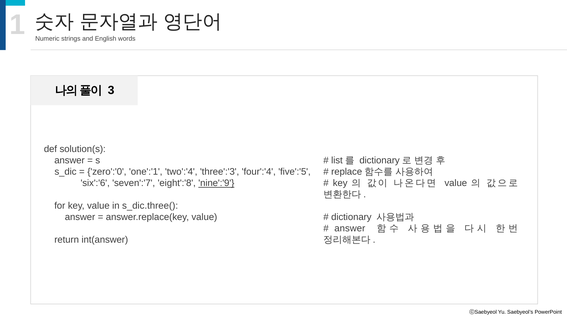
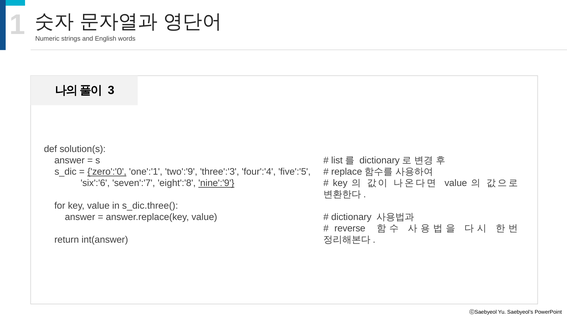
zero':'0 underline: none -> present
two':'4: two':'4 -> two':'9
answer at (350, 228): answer -> reverse
